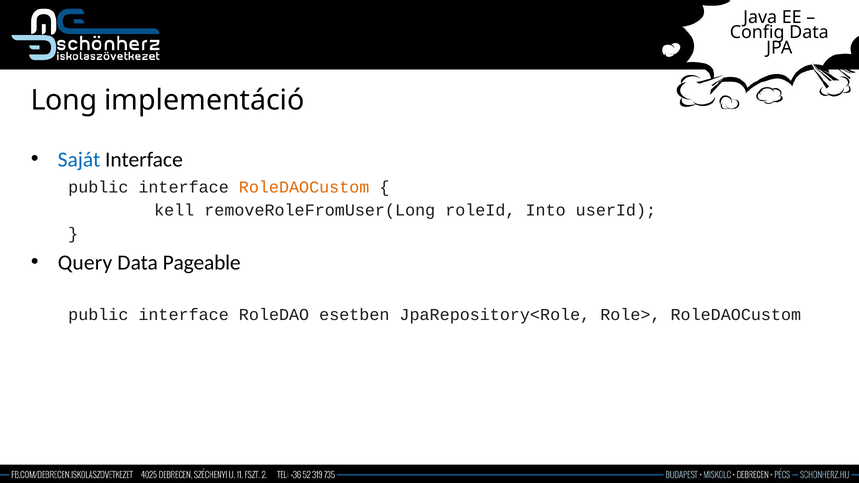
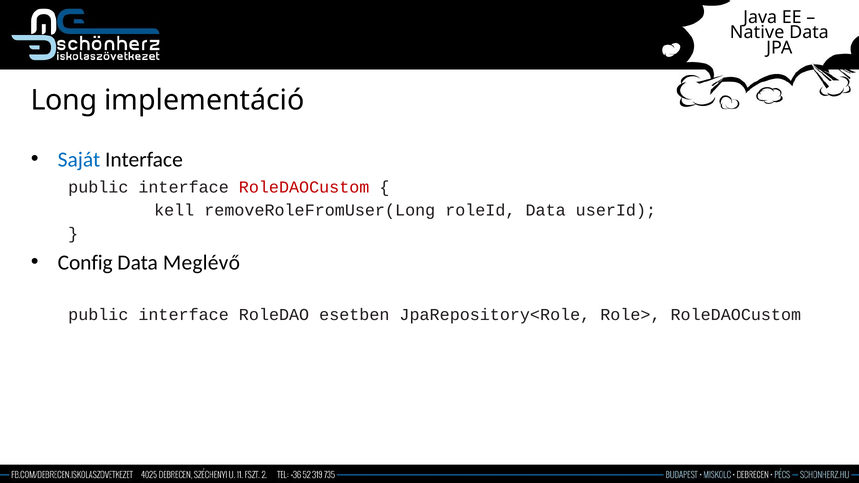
Config: Config -> Native
RoleDAOCustom at (304, 187) colour: orange -> red
roleId Into: Into -> Data
Query: Query -> Config
Pageable: Pageable -> Meglévő
